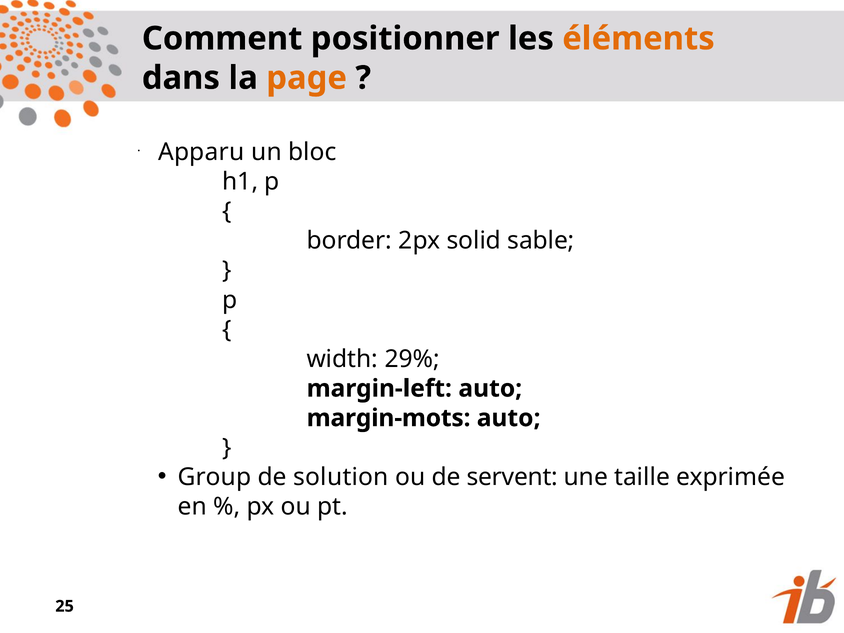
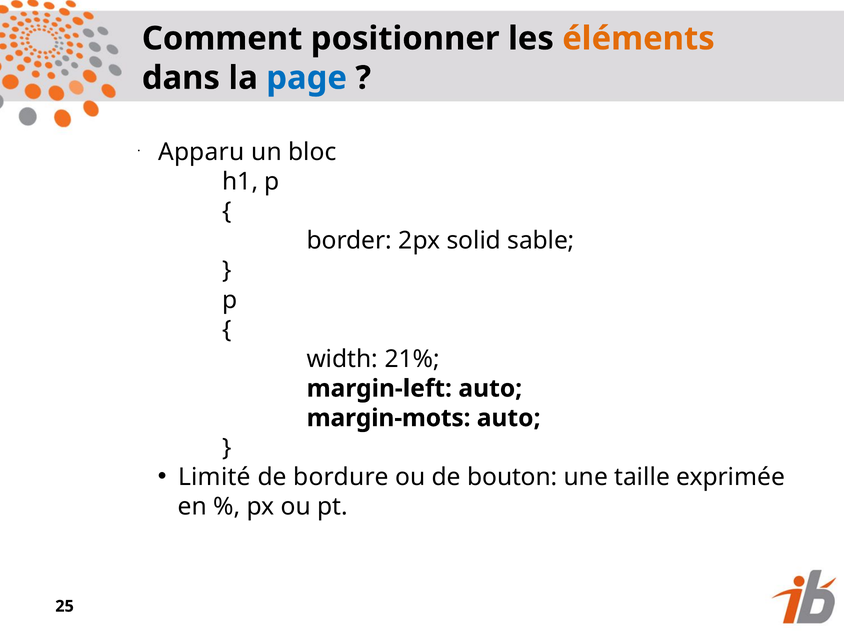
page colour: orange -> blue
29%: 29% -> 21%
Group: Group -> Limité
solution: solution -> bordure
servent: servent -> bouton
